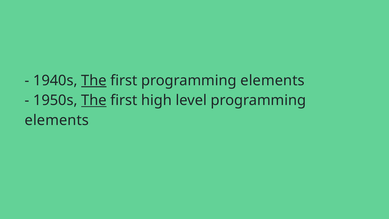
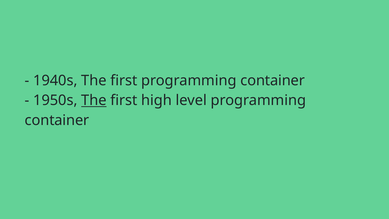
The at (94, 80) underline: present -> none
first programming elements: elements -> container
elements at (57, 120): elements -> container
